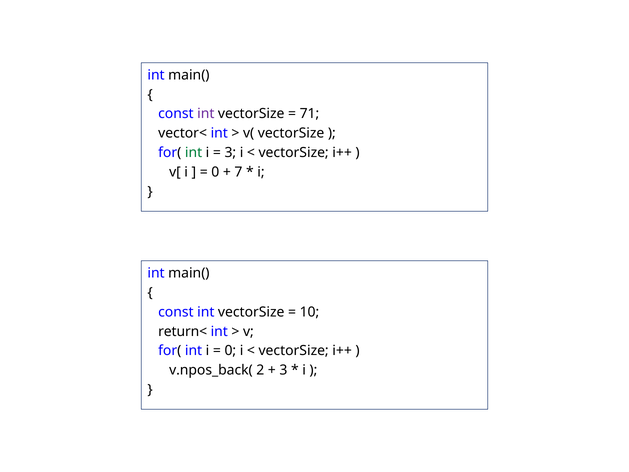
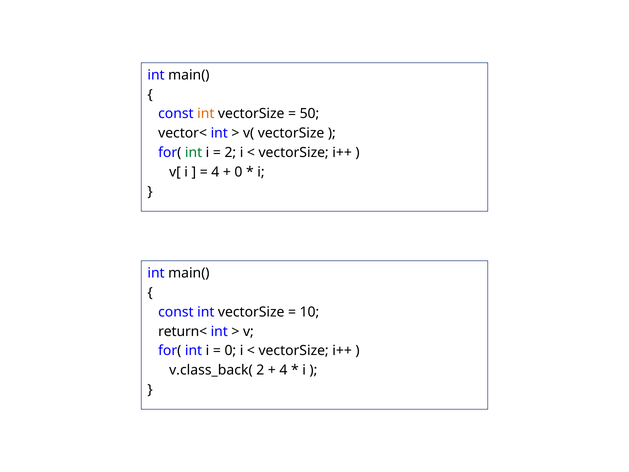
int at (206, 114) colour: purple -> orange
71: 71 -> 50
3 at (230, 153): 3 -> 2
0 at (215, 172): 0 -> 4
7 at (238, 172): 7 -> 0
v.npos_back(: v.npos_back( -> v.class_back(
3 at (283, 370): 3 -> 4
